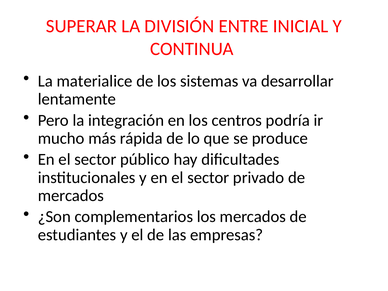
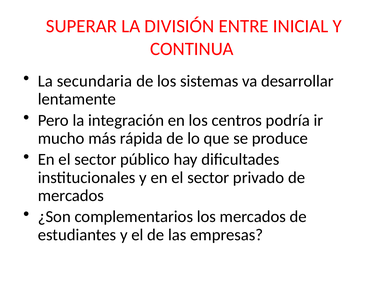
materialice: materialice -> secundaria
